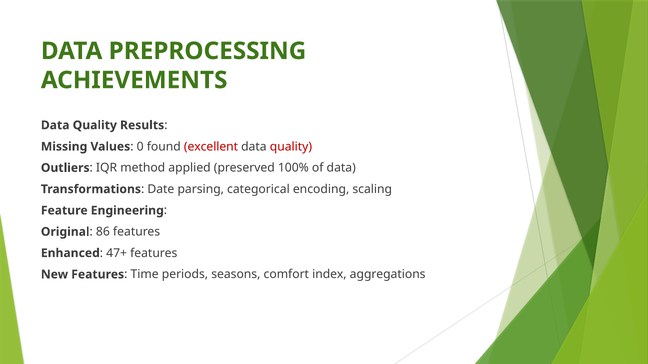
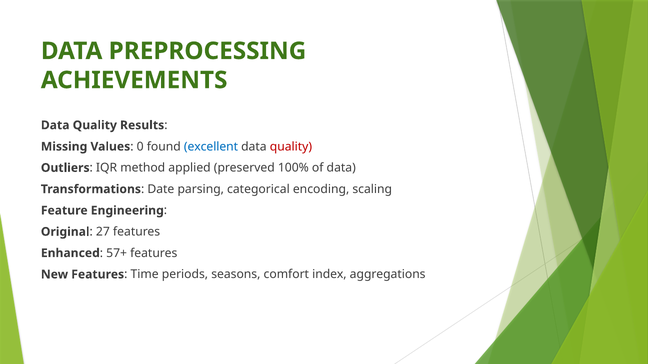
excellent colour: red -> blue
86: 86 -> 27
47+: 47+ -> 57+
